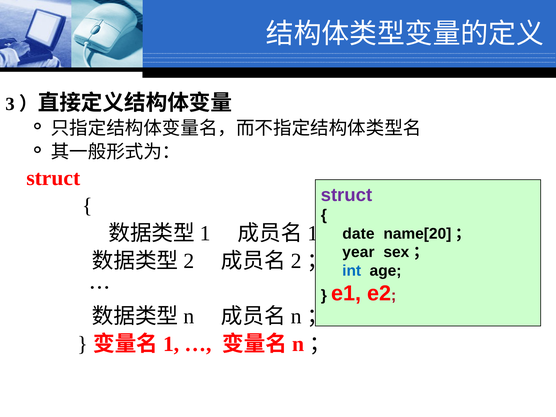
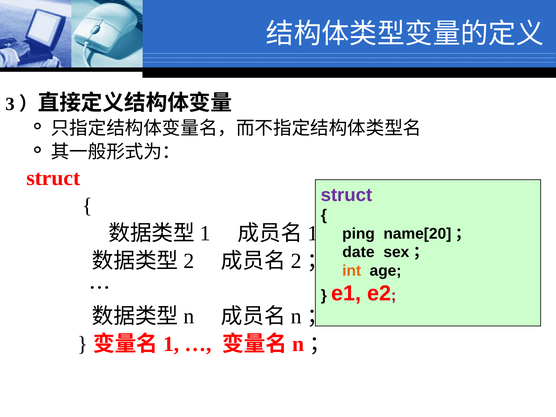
date: date -> ping
year: year -> date
int colour: blue -> orange
